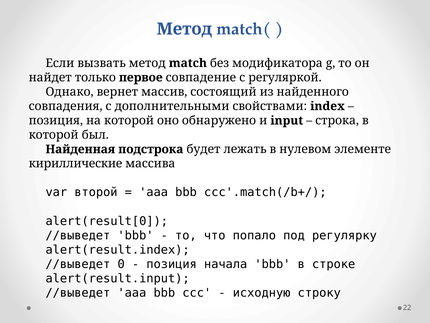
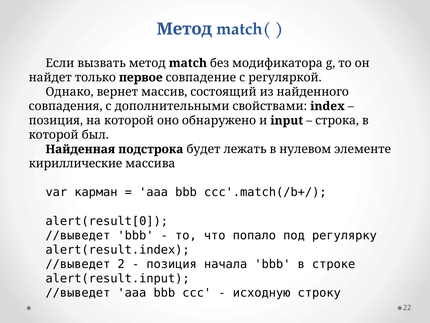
второй: второй -> карман
0: 0 -> 2
